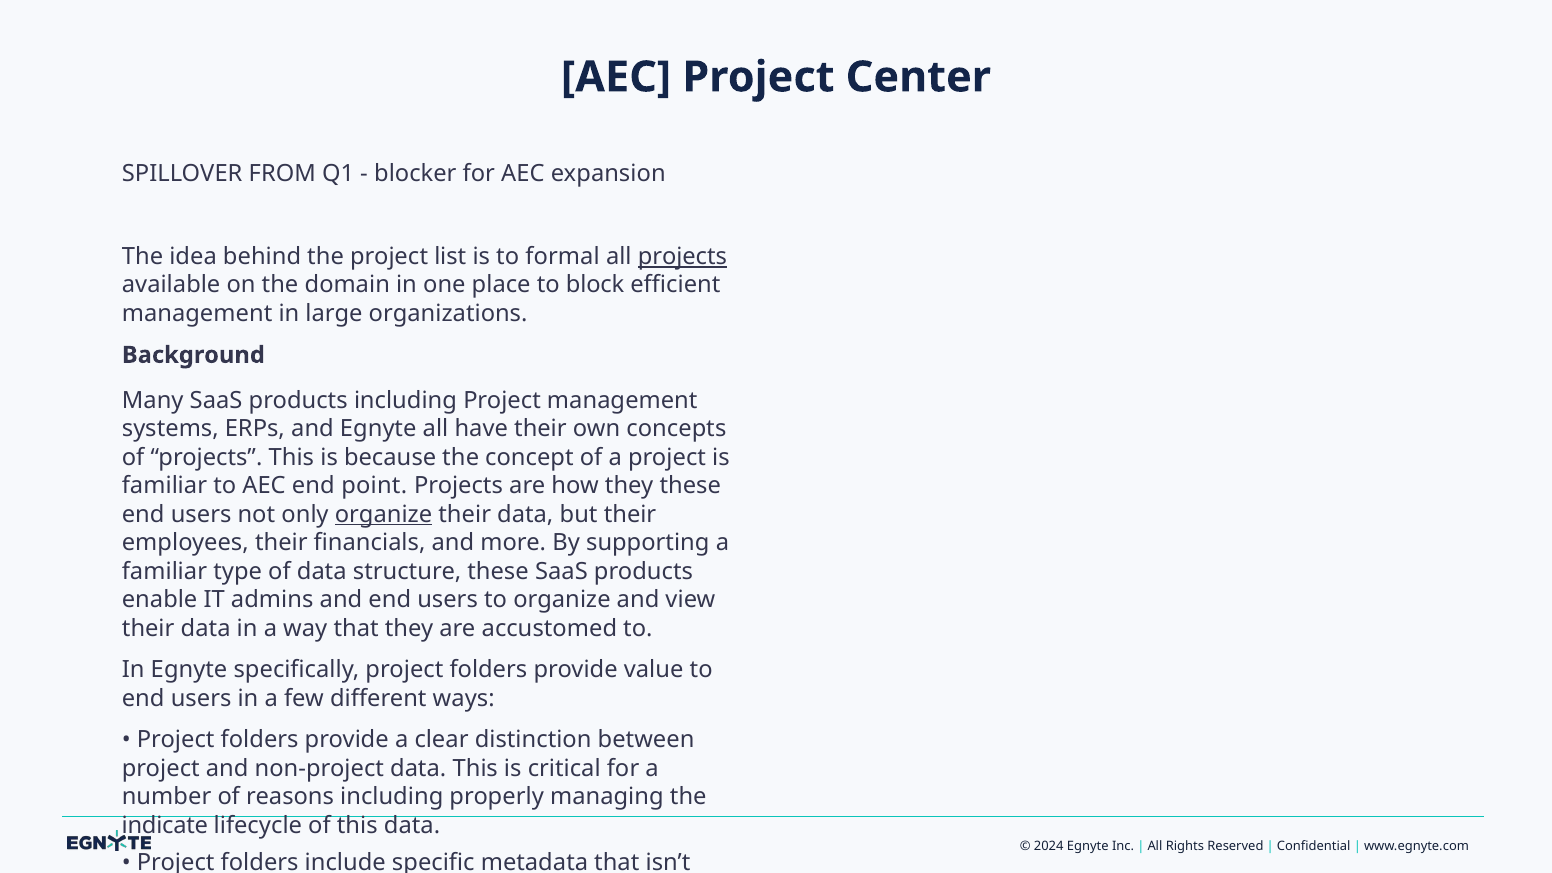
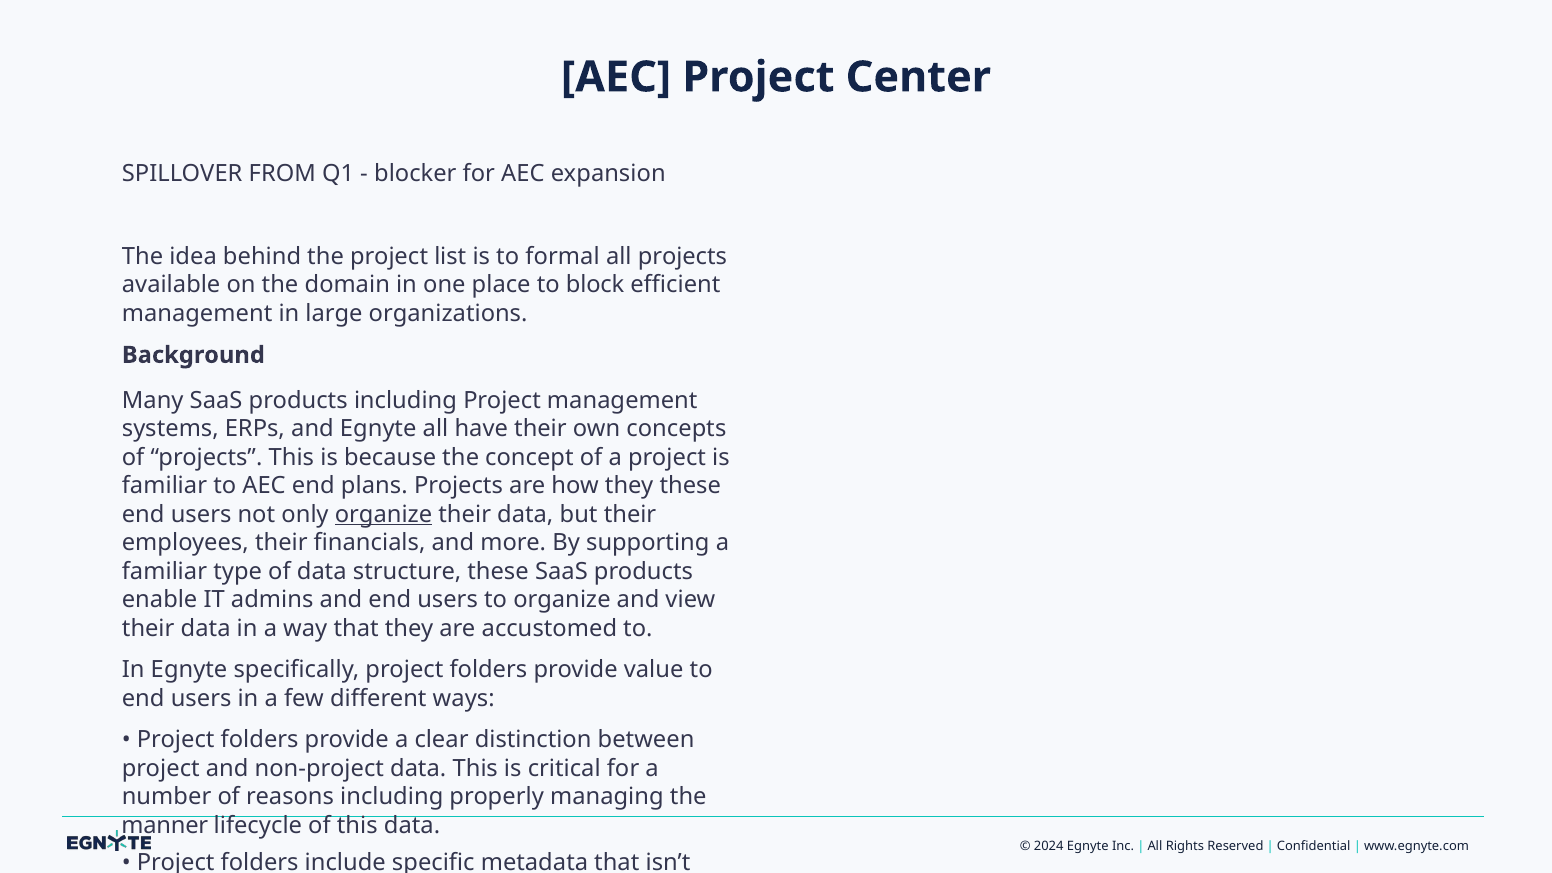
projects at (682, 257) underline: present -> none
end point: point -> plans
indicate: indicate -> manner
